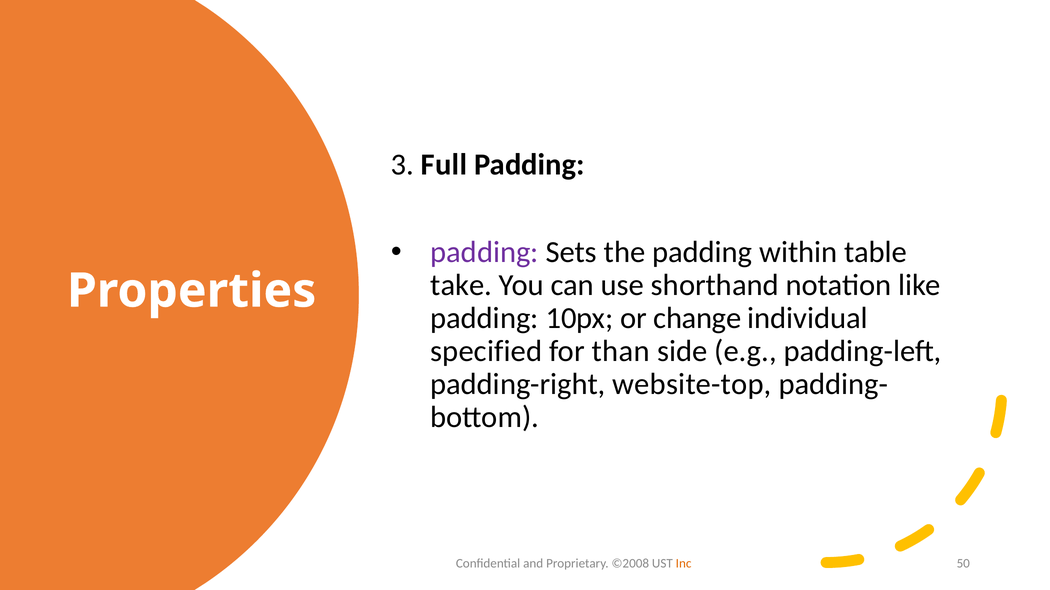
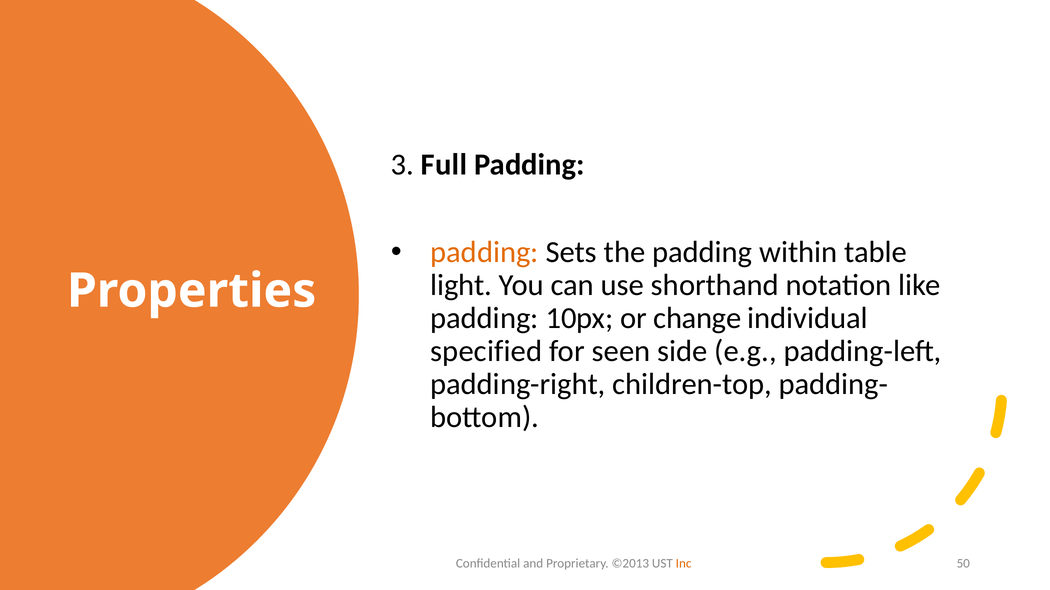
padding at (484, 253) colour: purple -> orange
take: take -> light
than: than -> seen
website-top: website-top -> children-top
©2008: ©2008 -> ©2013
